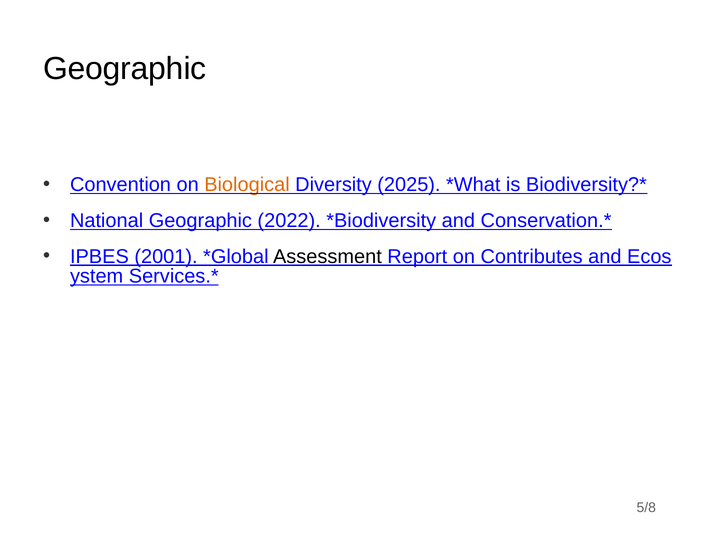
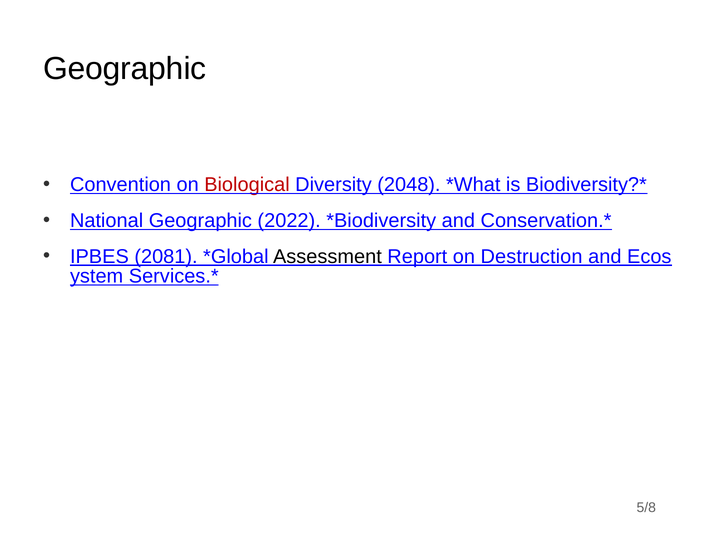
Biological colour: orange -> red
2025: 2025 -> 2048
2001: 2001 -> 2081
Contributes: Contributes -> Destruction
